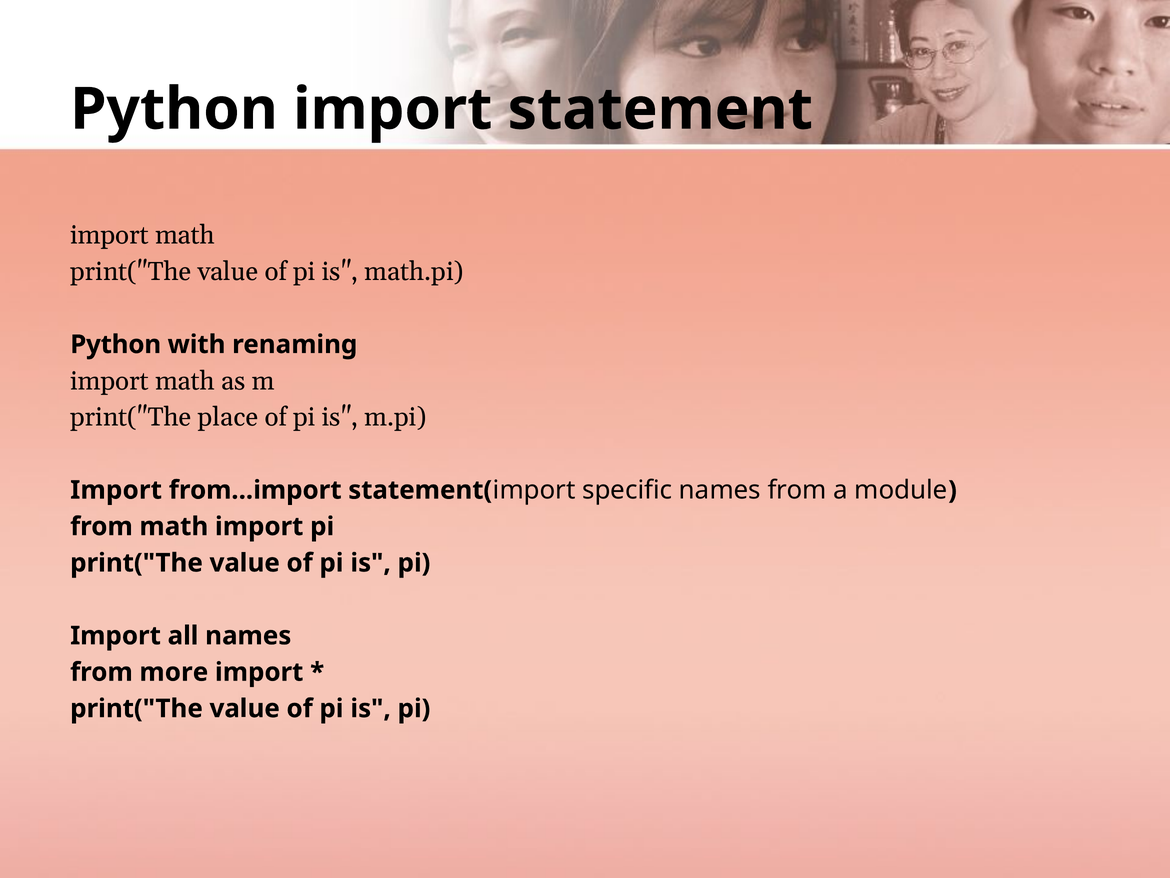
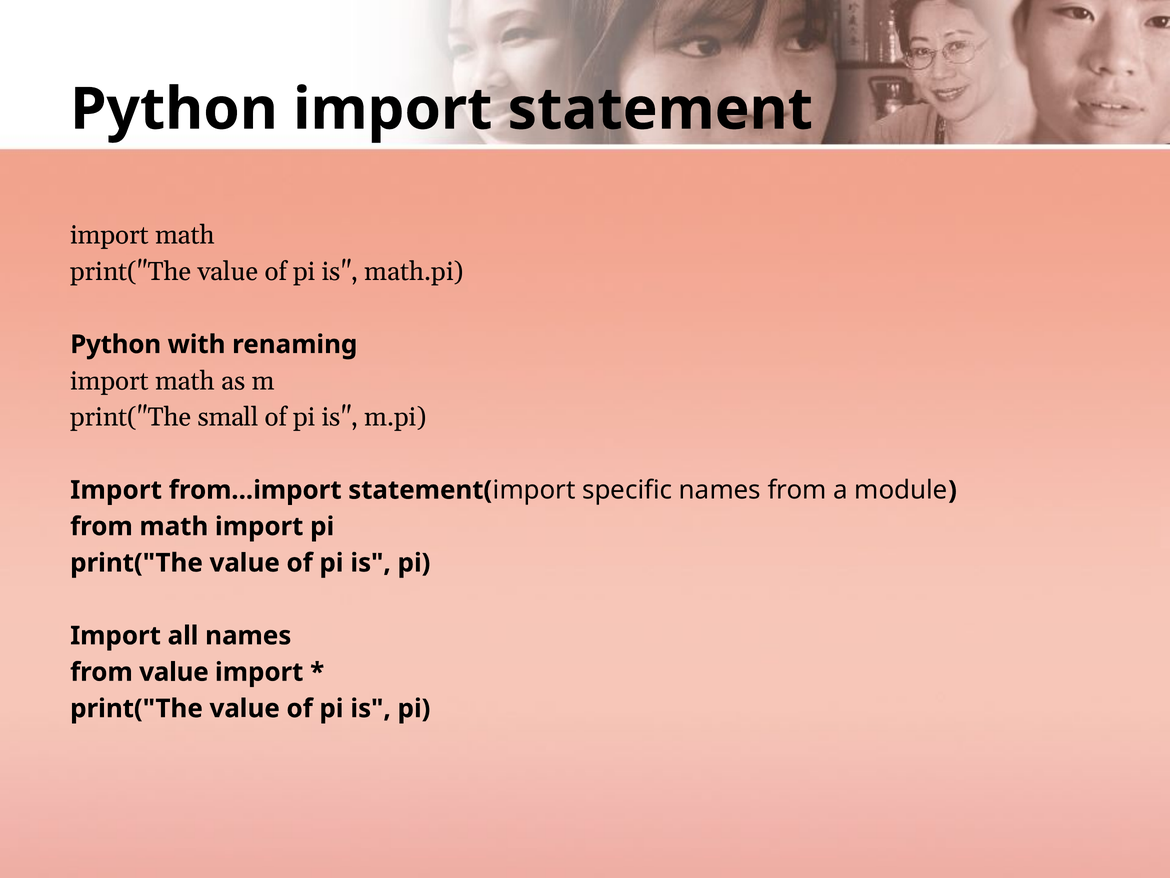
place: place -> small
from more: more -> value
